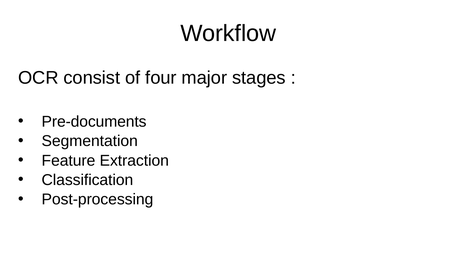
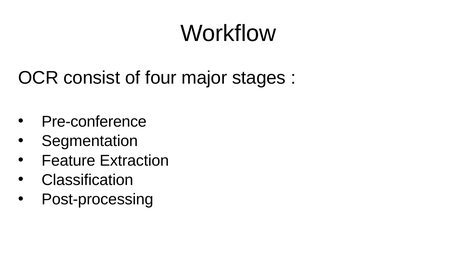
Pre-documents: Pre-documents -> Pre-conference
